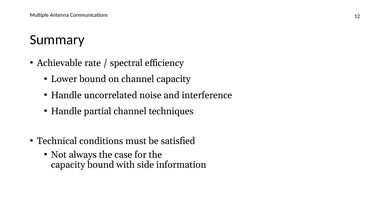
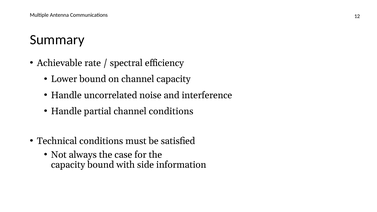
channel techniques: techniques -> conditions
